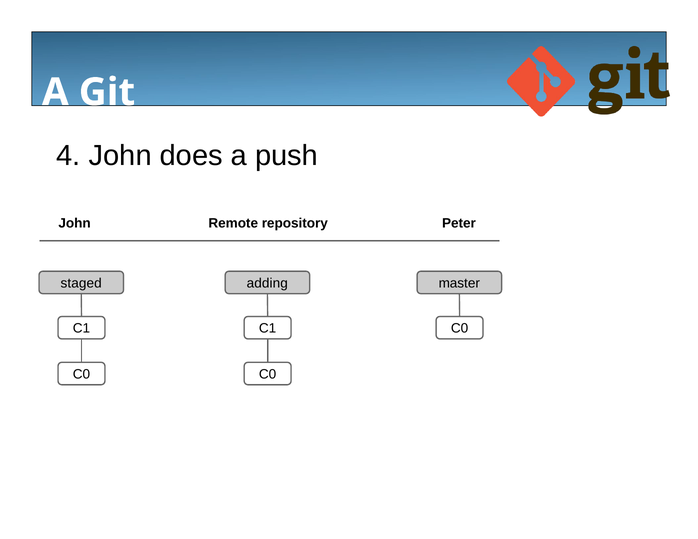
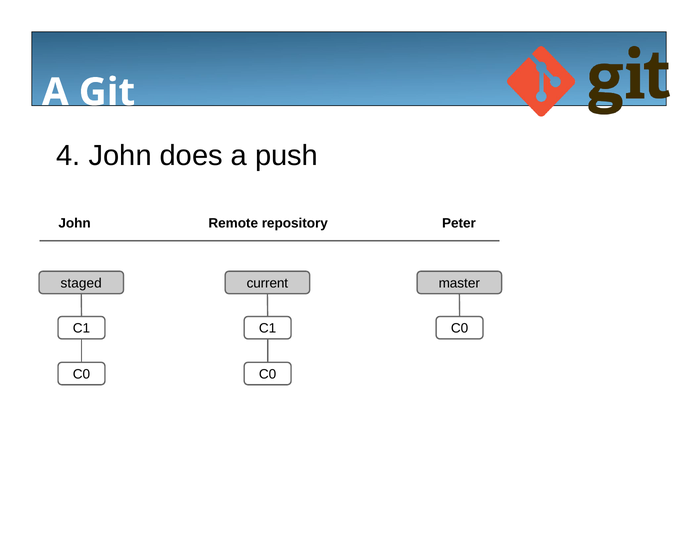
adding: adding -> current
